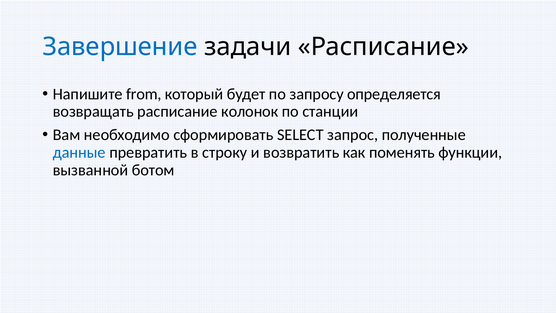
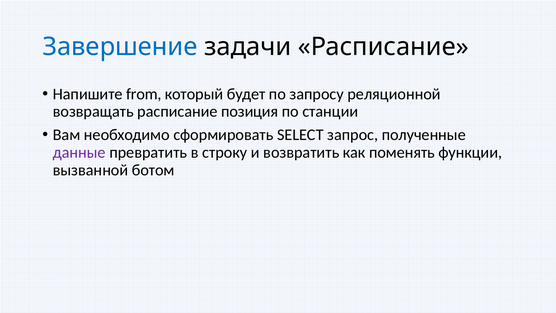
определяется: определяется -> реляционной
колонок: колонок -> позиция
данные colour: blue -> purple
